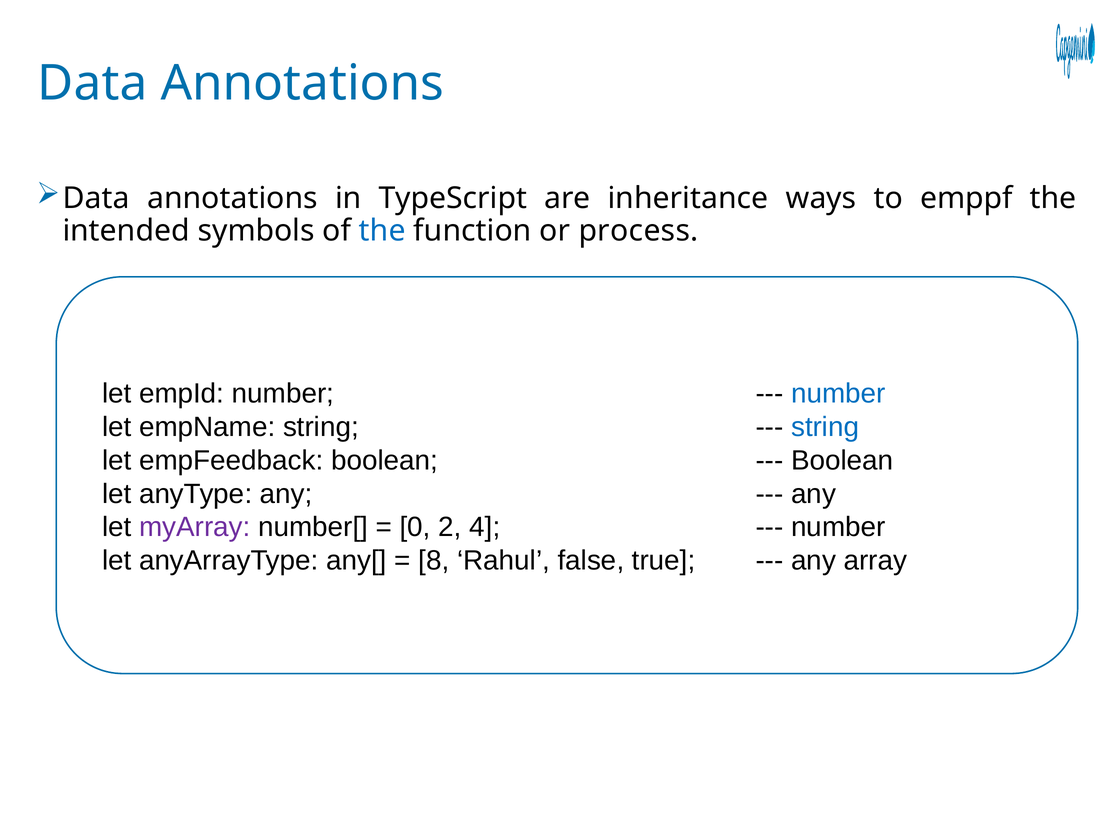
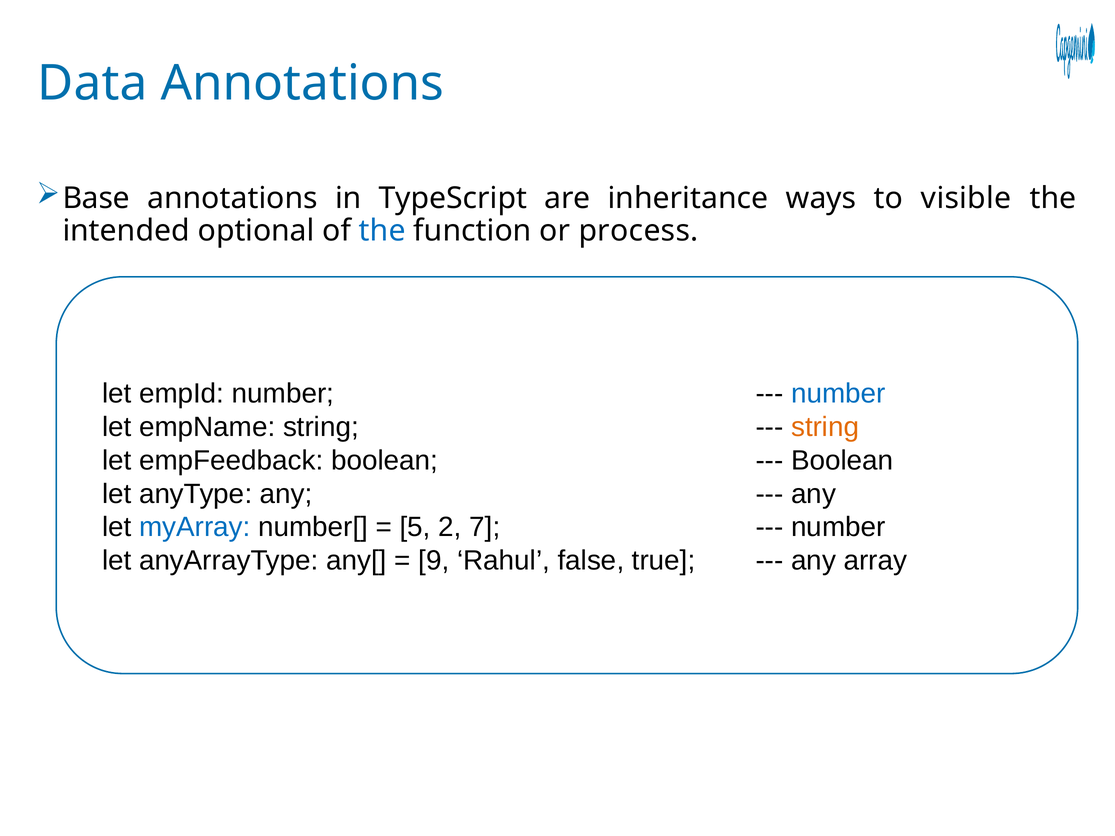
Data at (96, 198): Data -> Base
emppf: emppf -> visible
symbols: symbols -> optional
string at (825, 427) colour: blue -> orange
myArray colour: purple -> blue
0: 0 -> 5
4: 4 -> 7
8: 8 -> 9
